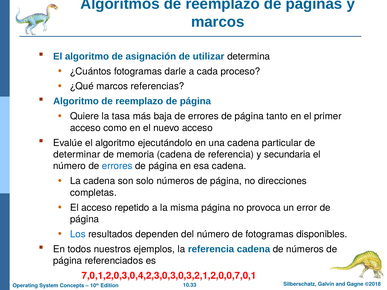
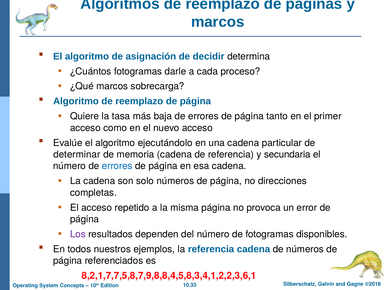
utilizar: utilizar -> decidir
referencias: referencias -> sobrecarga
Los colour: blue -> purple
7,0,1,2,0,3,0,4,2,3,0,3,0,3,2,1,2,0,0,7,0,1: 7,0,1,2,0,3,0,4,2,3,0,3,0,3,2,1,2,0,0,7,0,1 -> 8,2,1,7,7,5,8,7,9,8,8,4,5,8,3,4,1,2,2,3,6,1
